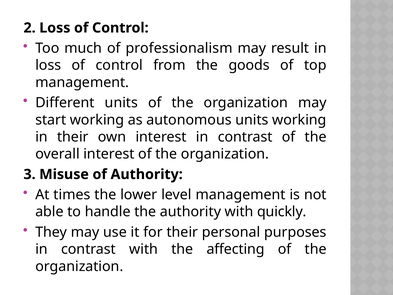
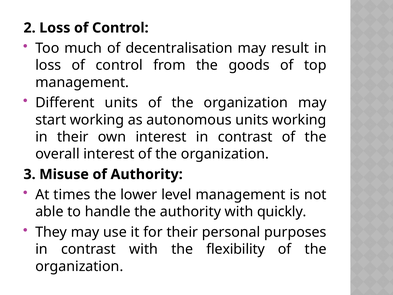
professionalism: professionalism -> decentralisation
affecting: affecting -> flexibility
